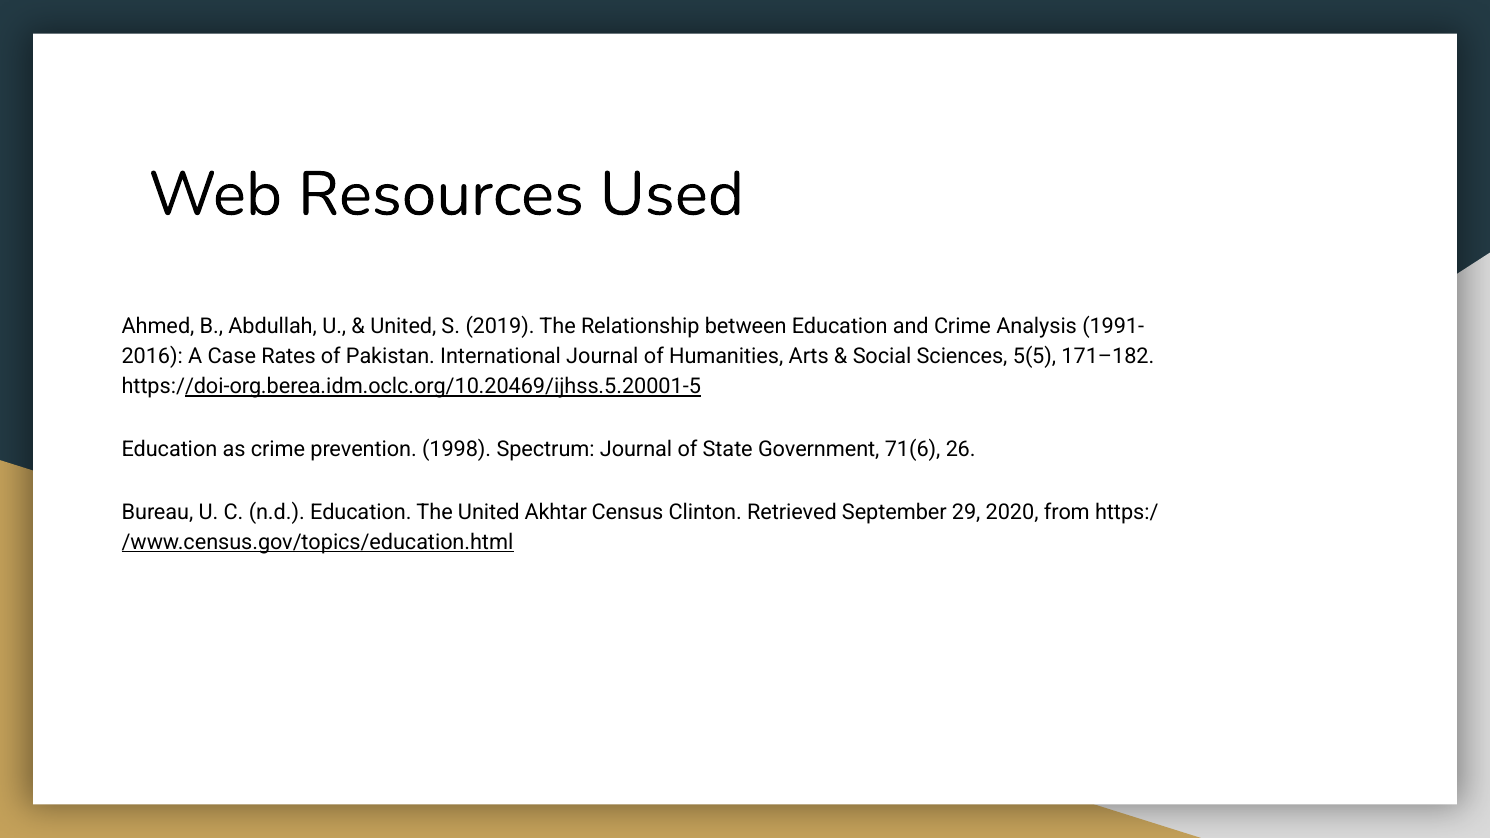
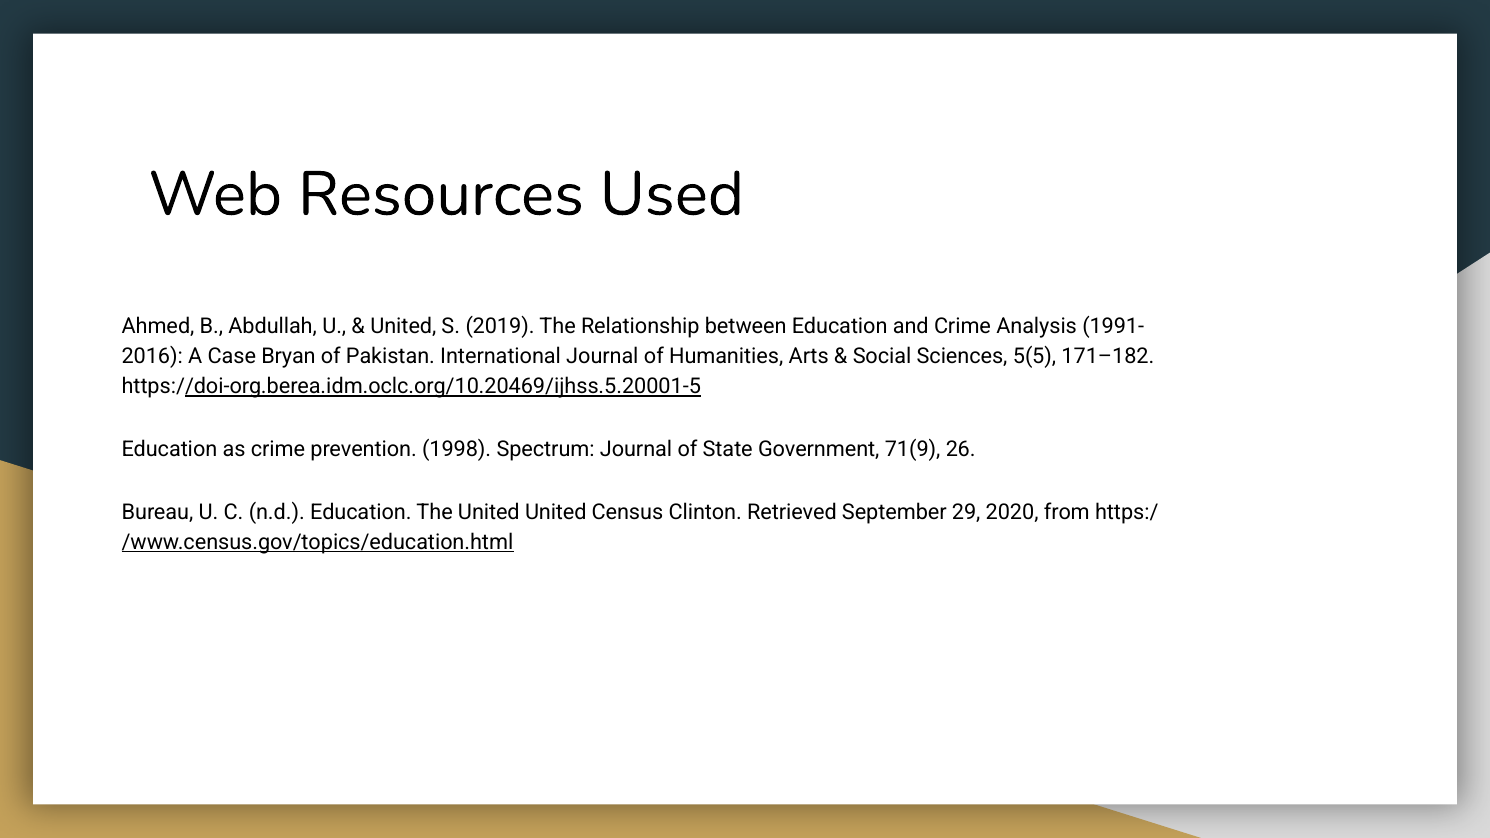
Rates: Rates -> Bryan
71(6: 71(6 -> 71(9
United Akhtar: Akhtar -> United
